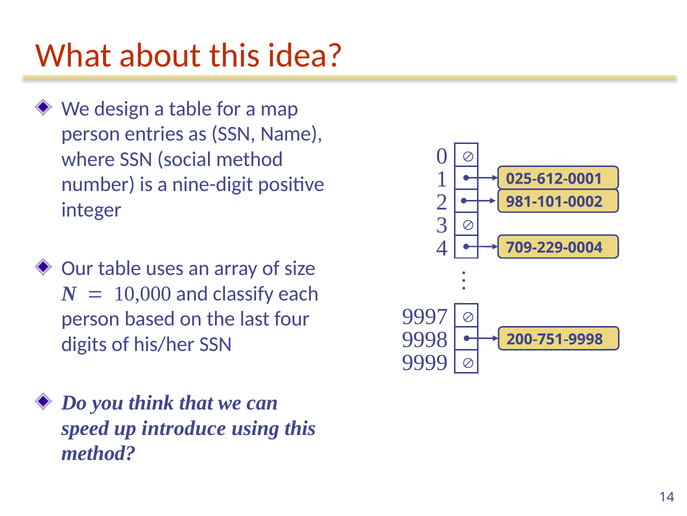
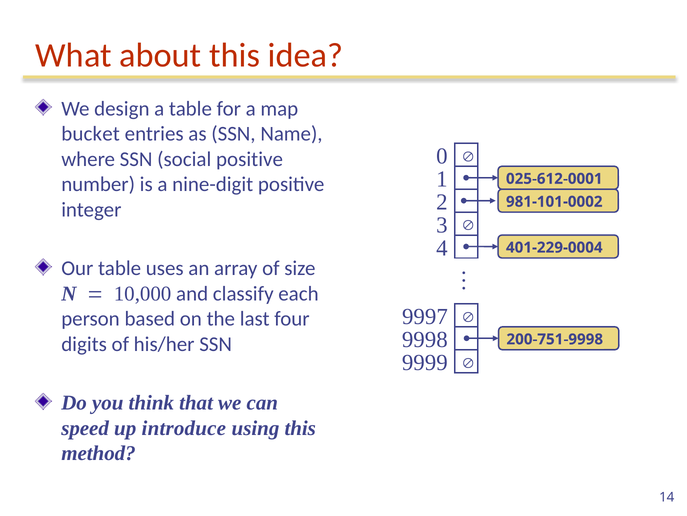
person at (91, 134): person -> bucket
social method: method -> positive
709-229-0004: 709-229-0004 -> 401-229-0004
